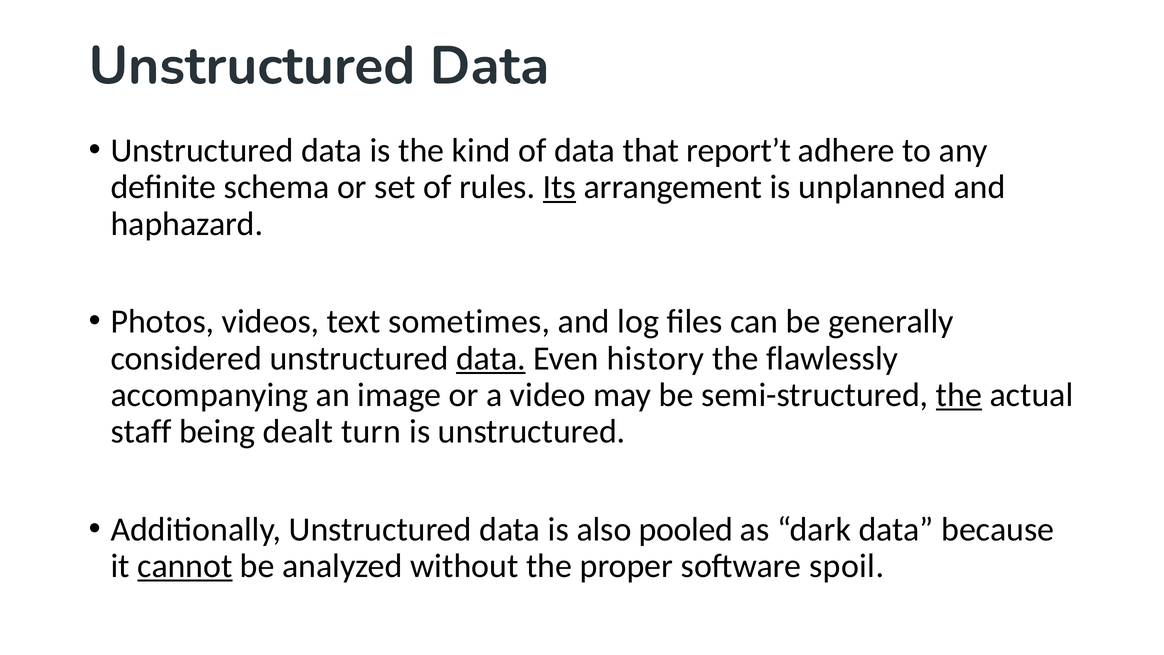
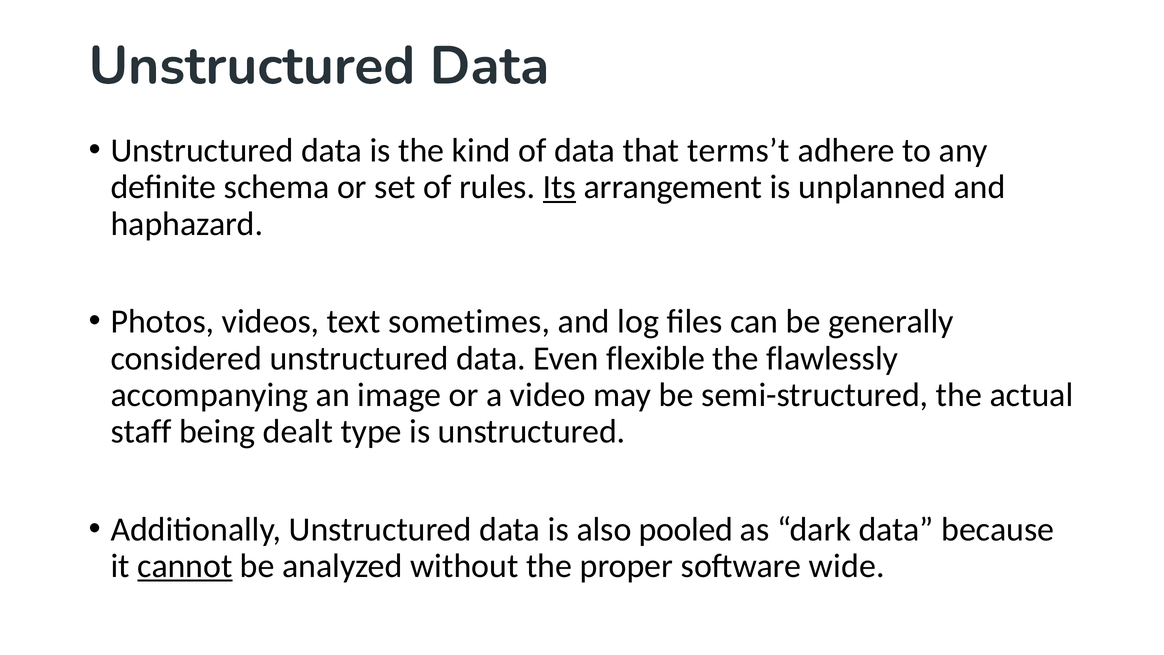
report’t: report’t -> terms’t
data at (491, 358) underline: present -> none
history: history -> flexible
the at (959, 395) underline: present -> none
turn: turn -> type
spoil: spoil -> wide
